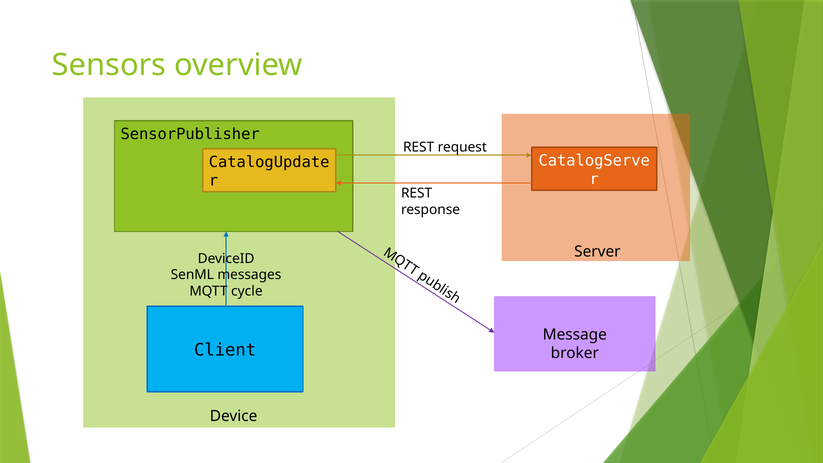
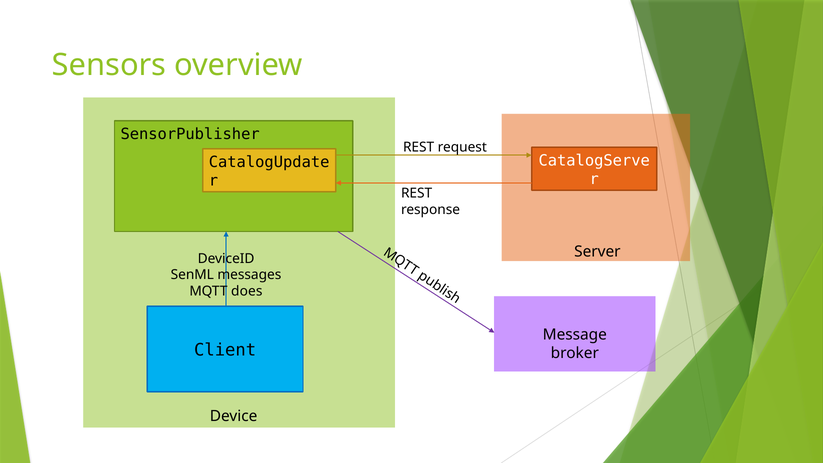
cycle: cycle -> does
